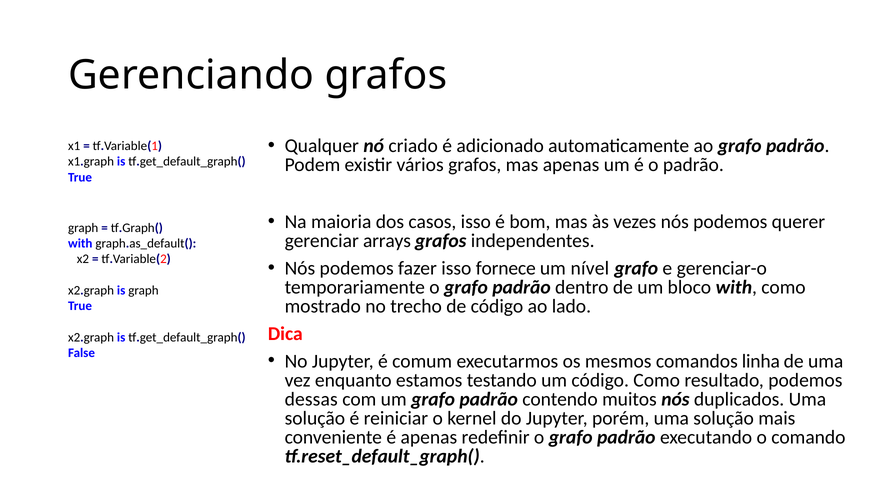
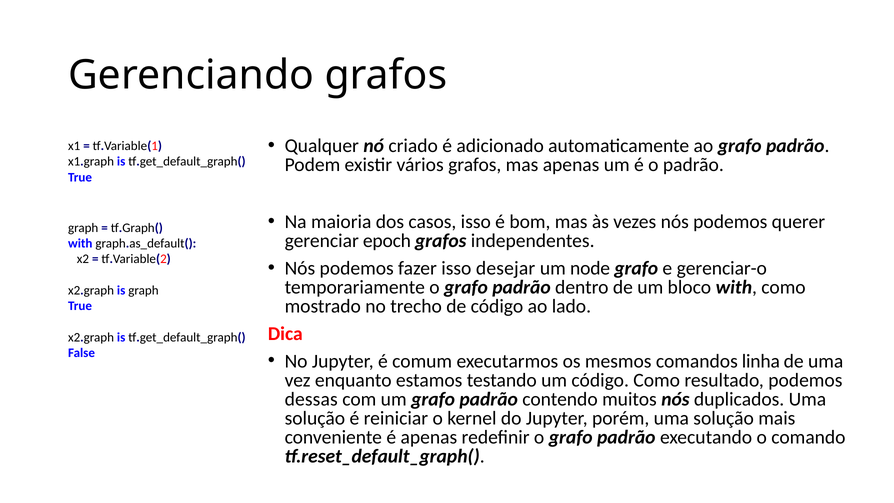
arrays: arrays -> epoch
fornece: fornece -> desejar
nível: nível -> node
